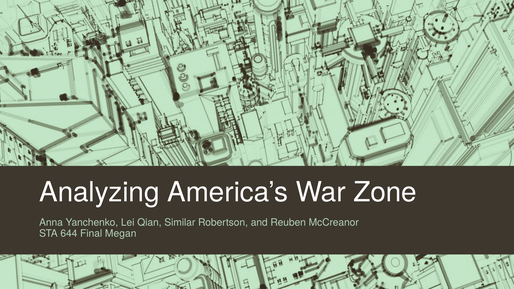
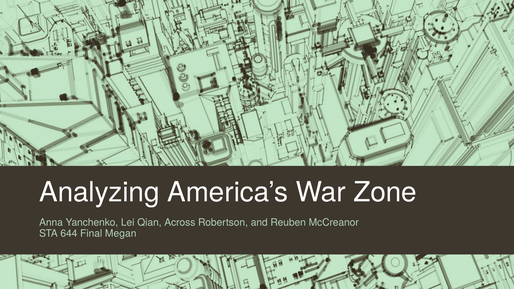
Similar: Similar -> Across
